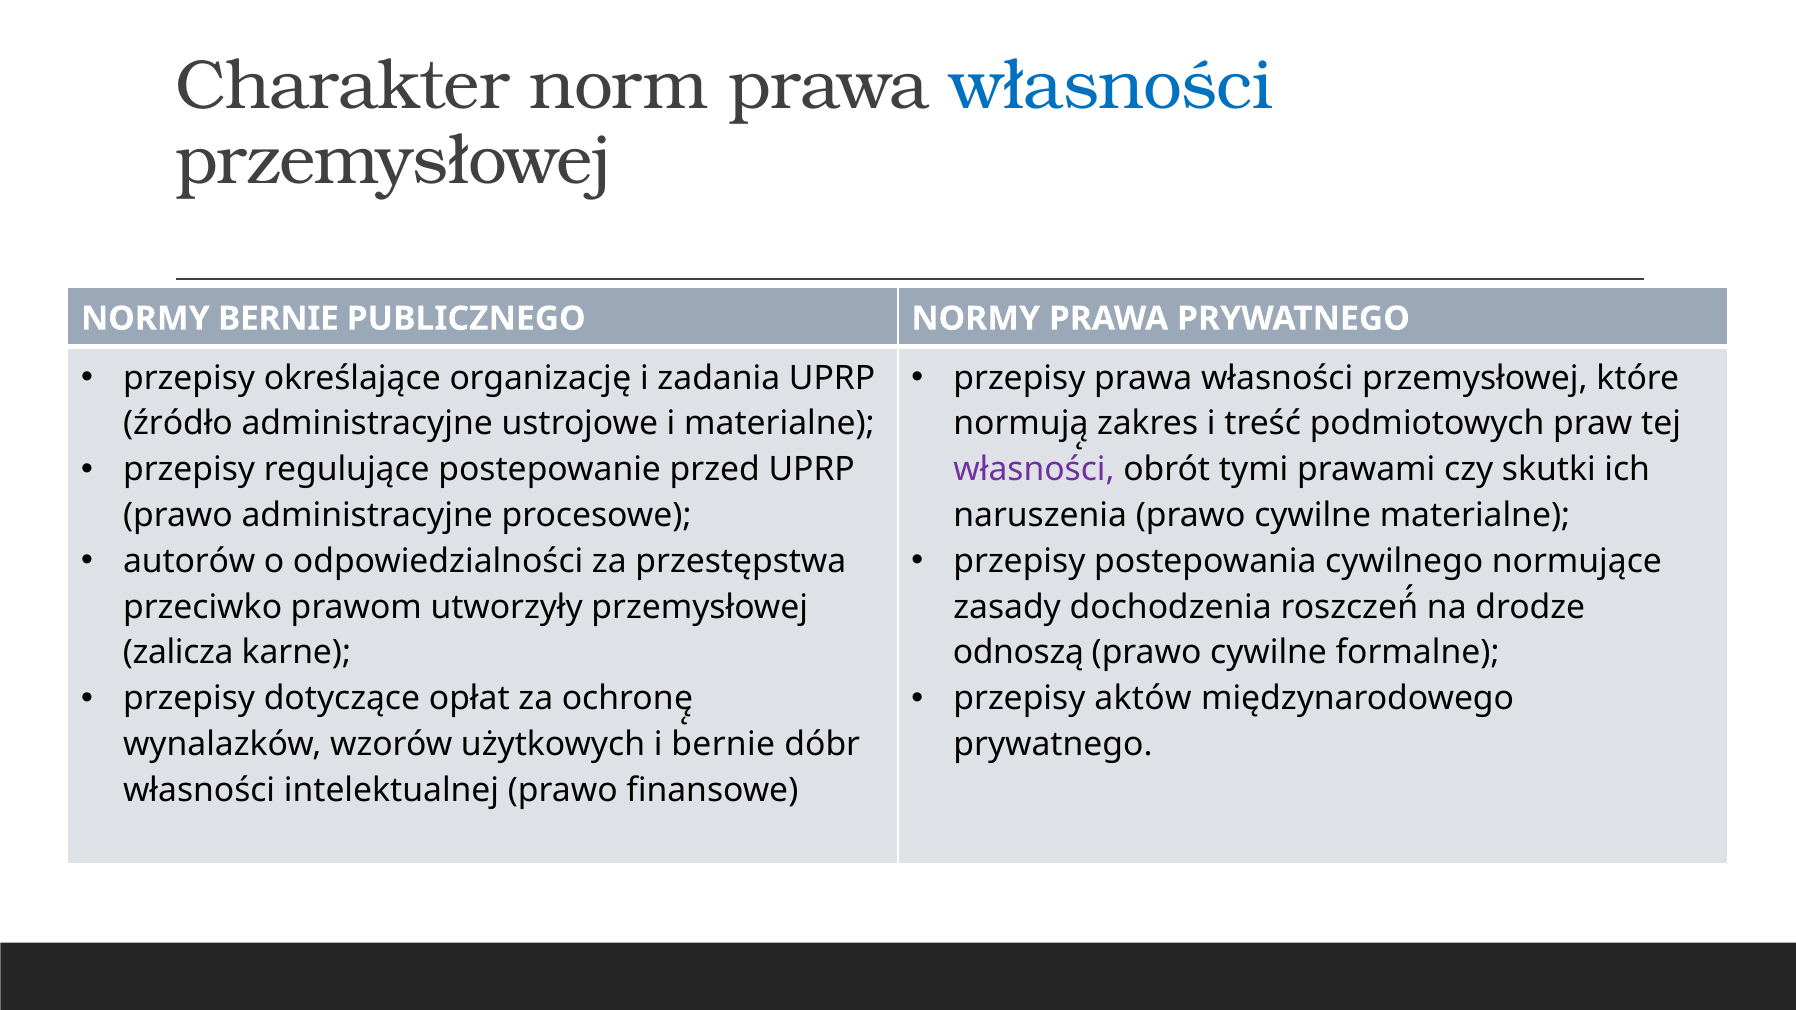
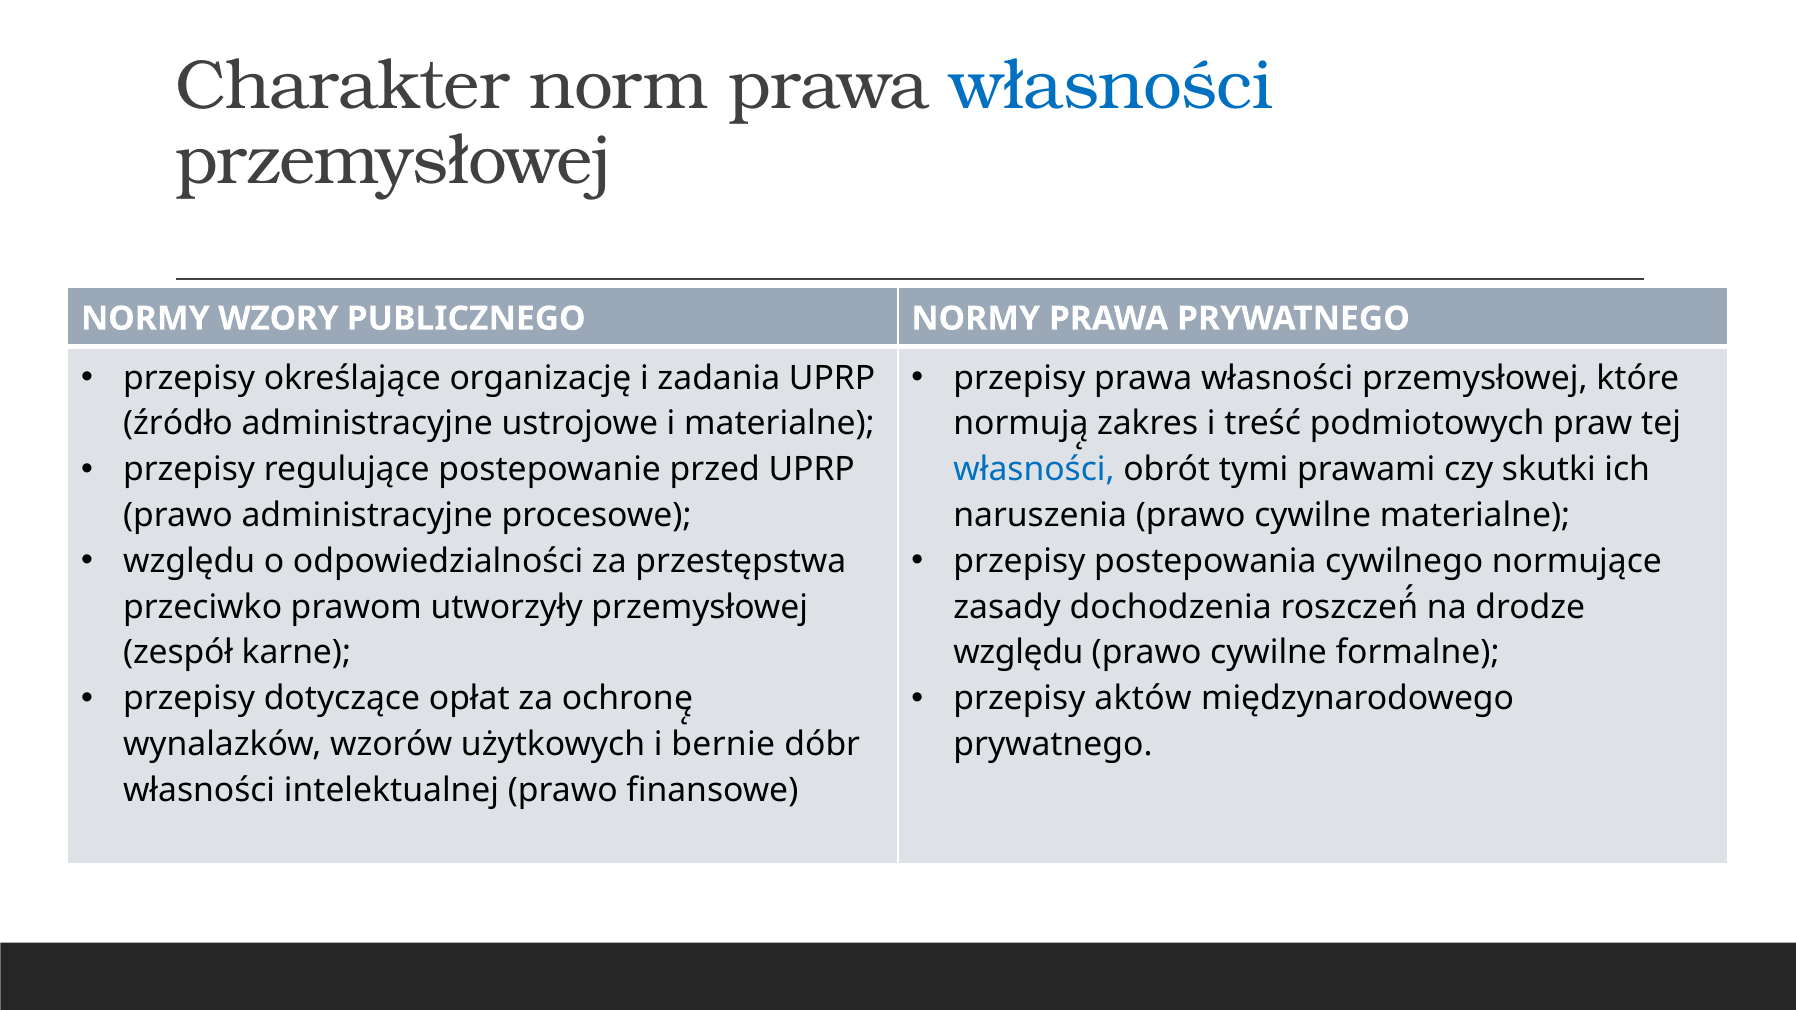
NORMY BERNIE: BERNIE -> WZORY
własności at (1034, 470) colour: purple -> blue
autorów at (189, 561): autorów -> względu
zalicza: zalicza -> zespół
odnoszą at (1018, 653): odnoszą -> względu
